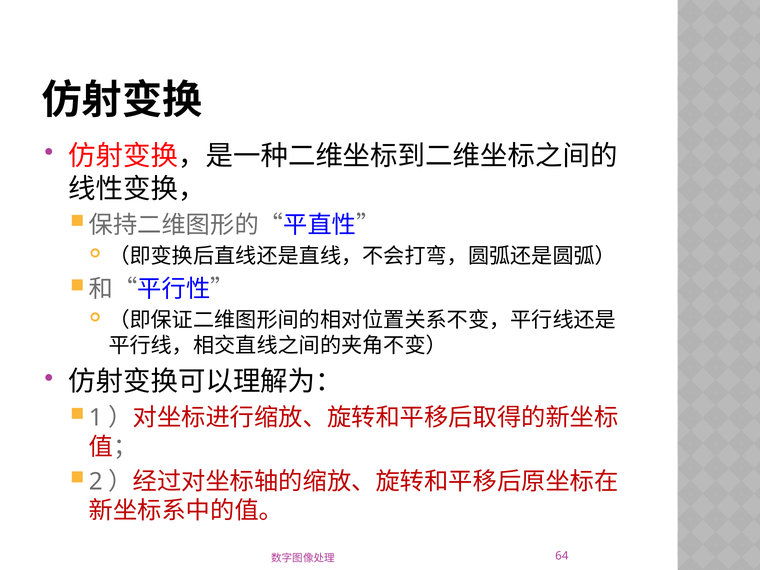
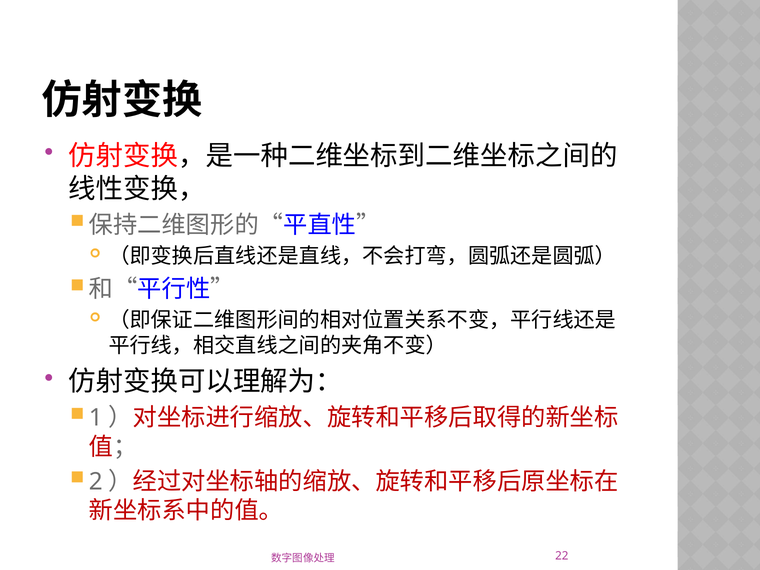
64: 64 -> 22
